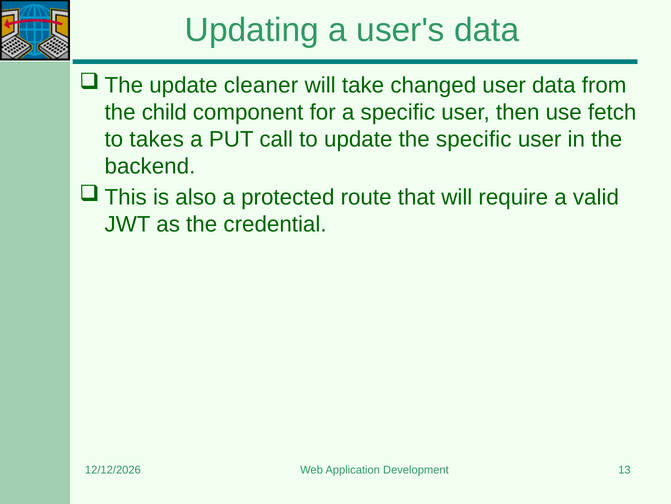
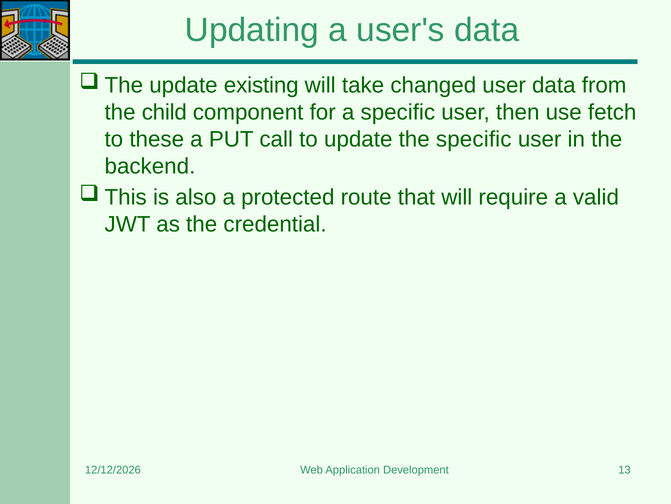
cleaner: cleaner -> existing
takes: takes -> these
